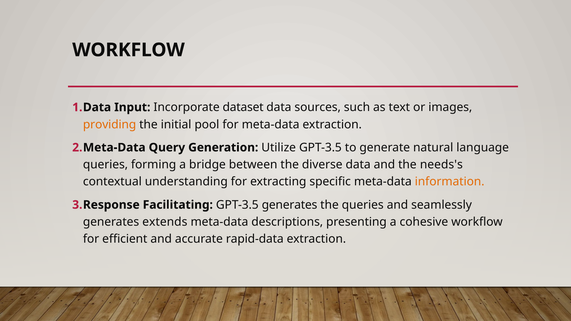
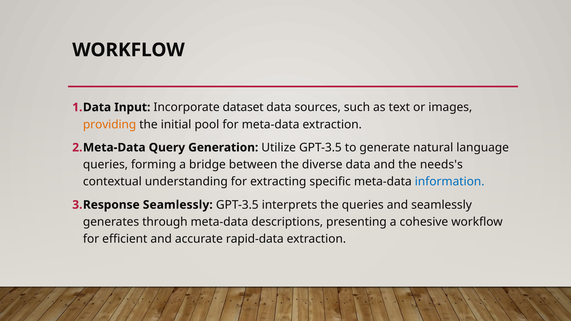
information colour: orange -> blue
Facilitating at (178, 205): Facilitating -> Seamlessly
GPT-3.5 generates: generates -> interprets
extends: extends -> through
